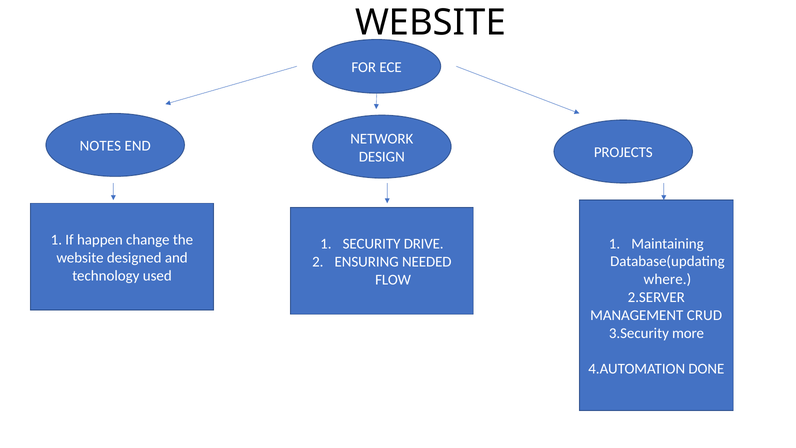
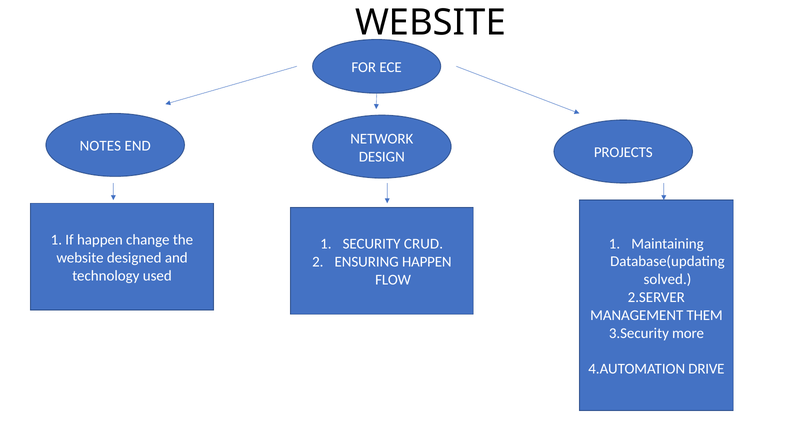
DRIVE: DRIVE -> CRUD
ENSURING NEEDED: NEEDED -> HAPPEN
where: where -> solved
CRUD: CRUD -> THEM
DONE: DONE -> DRIVE
